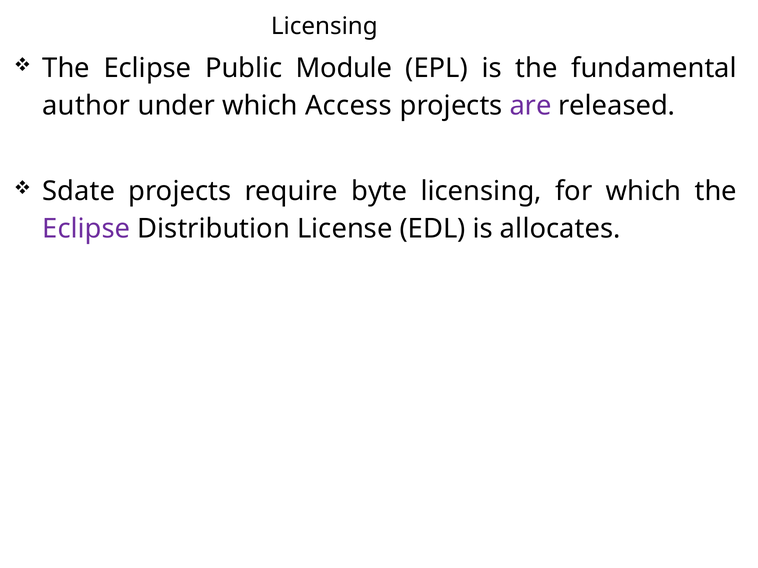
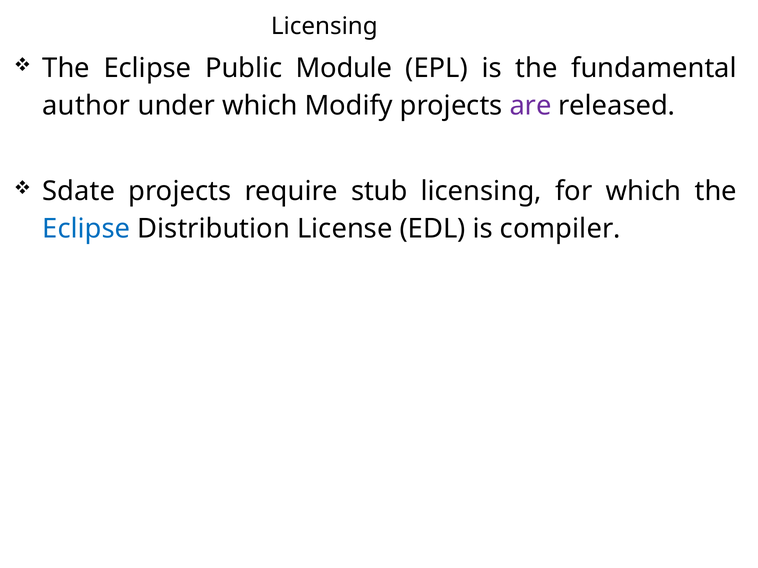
Access: Access -> Modify
byte: byte -> stub
Eclipse at (86, 229) colour: purple -> blue
allocates: allocates -> compiler
